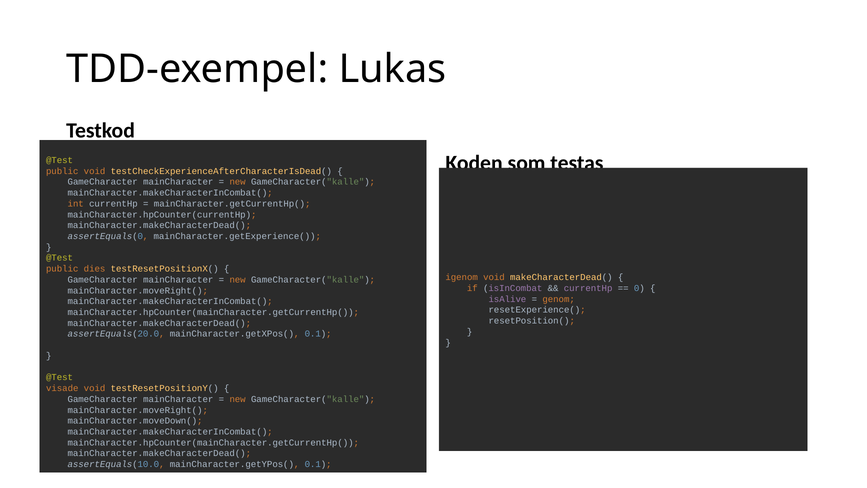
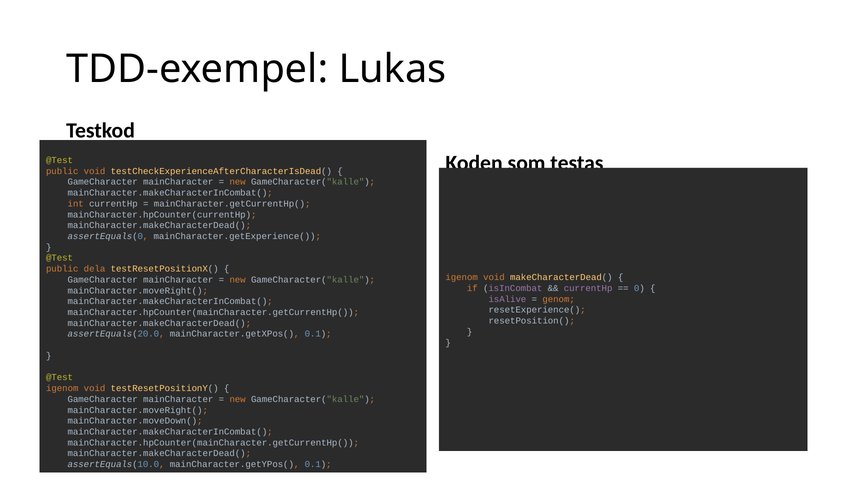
dies: dies -> dela
visade at (62, 388): visade -> igenom
